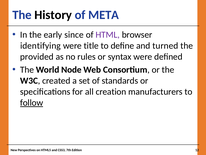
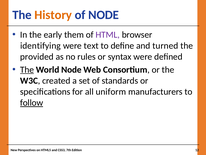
History colour: black -> orange
of META: META -> NODE
since: since -> them
title: title -> text
The at (27, 69) underline: none -> present
creation: creation -> uniform
